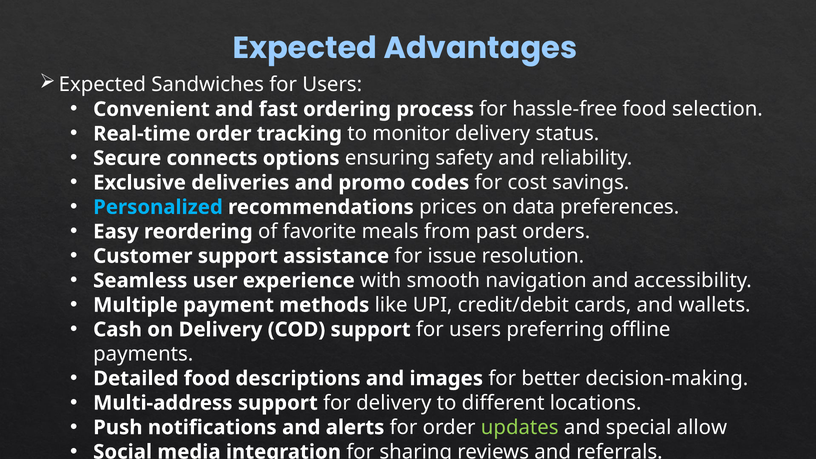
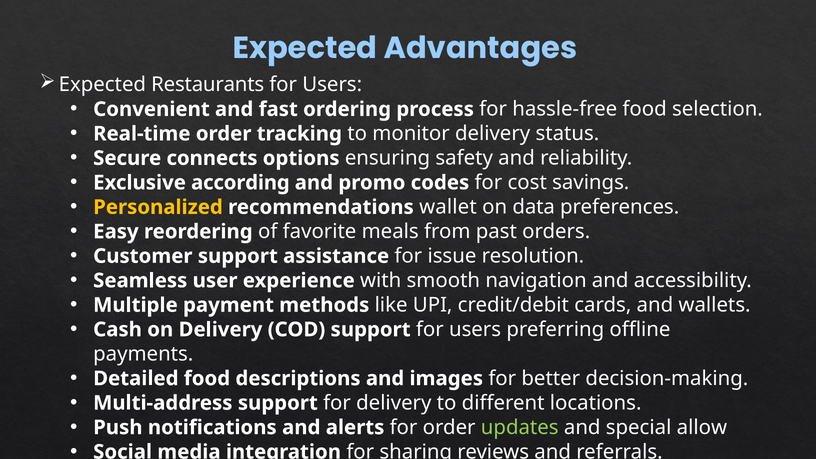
Sandwiches: Sandwiches -> Restaurants
deliveries: deliveries -> according
Personalized colour: light blue -> yellow
prices: prices -> wallet
